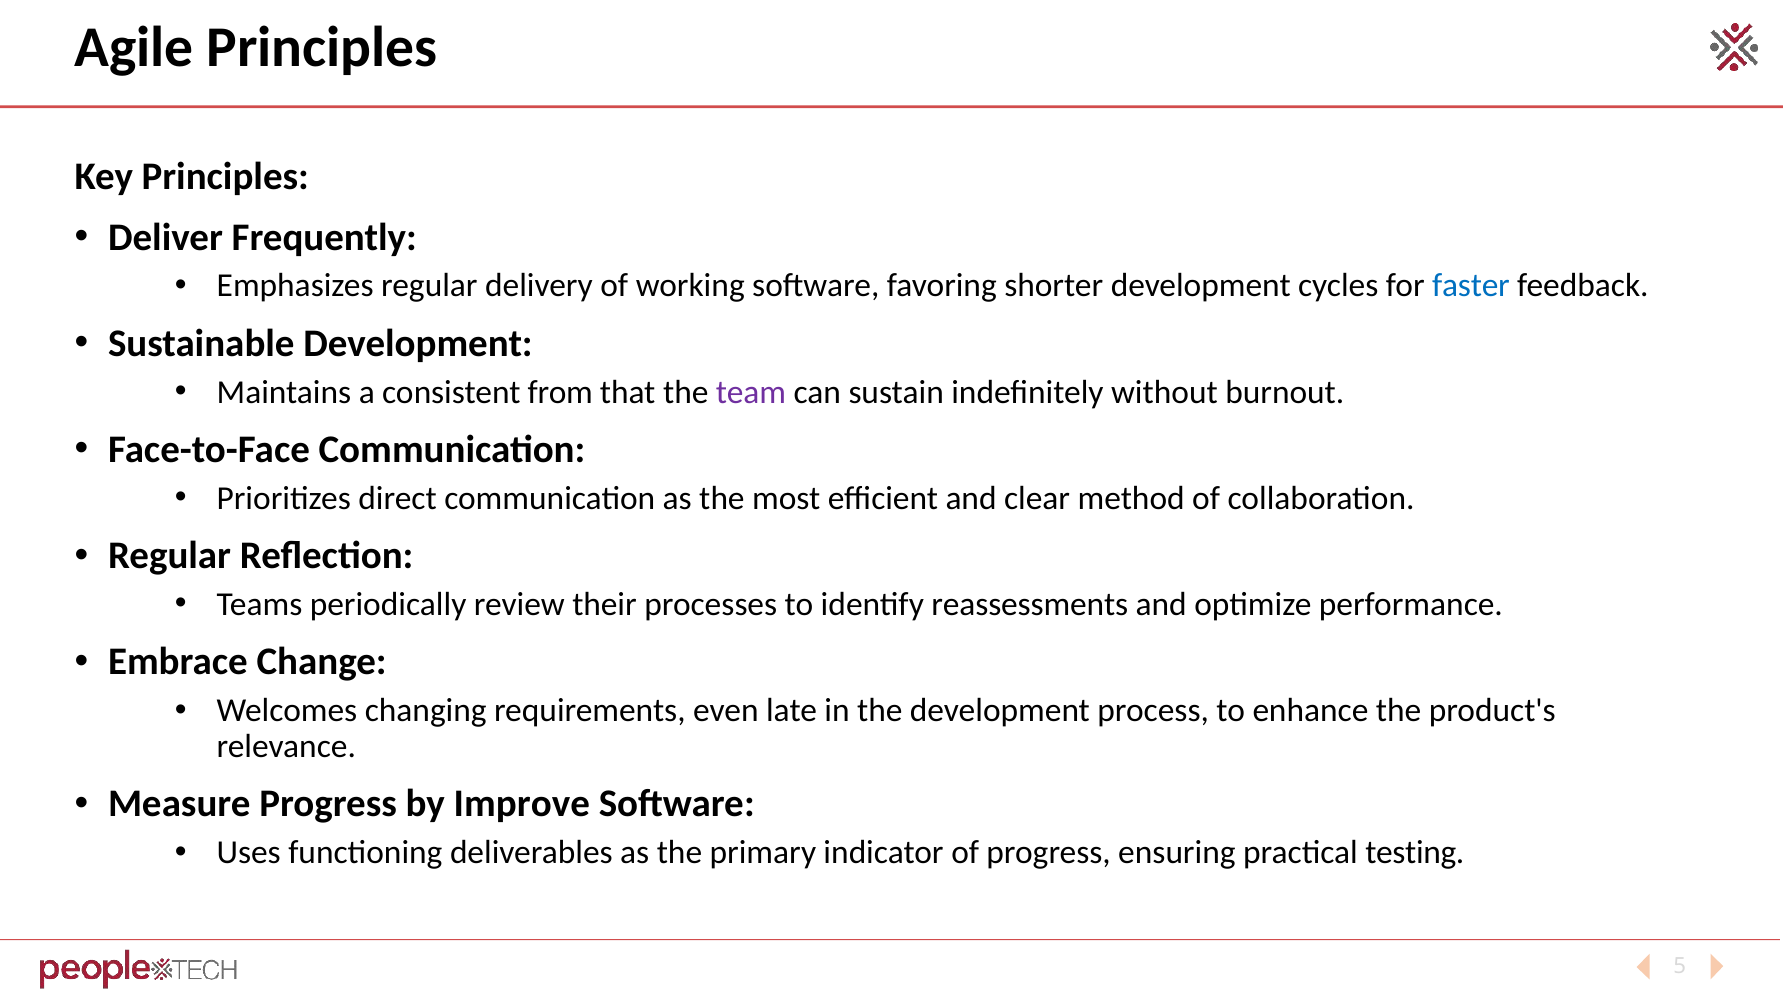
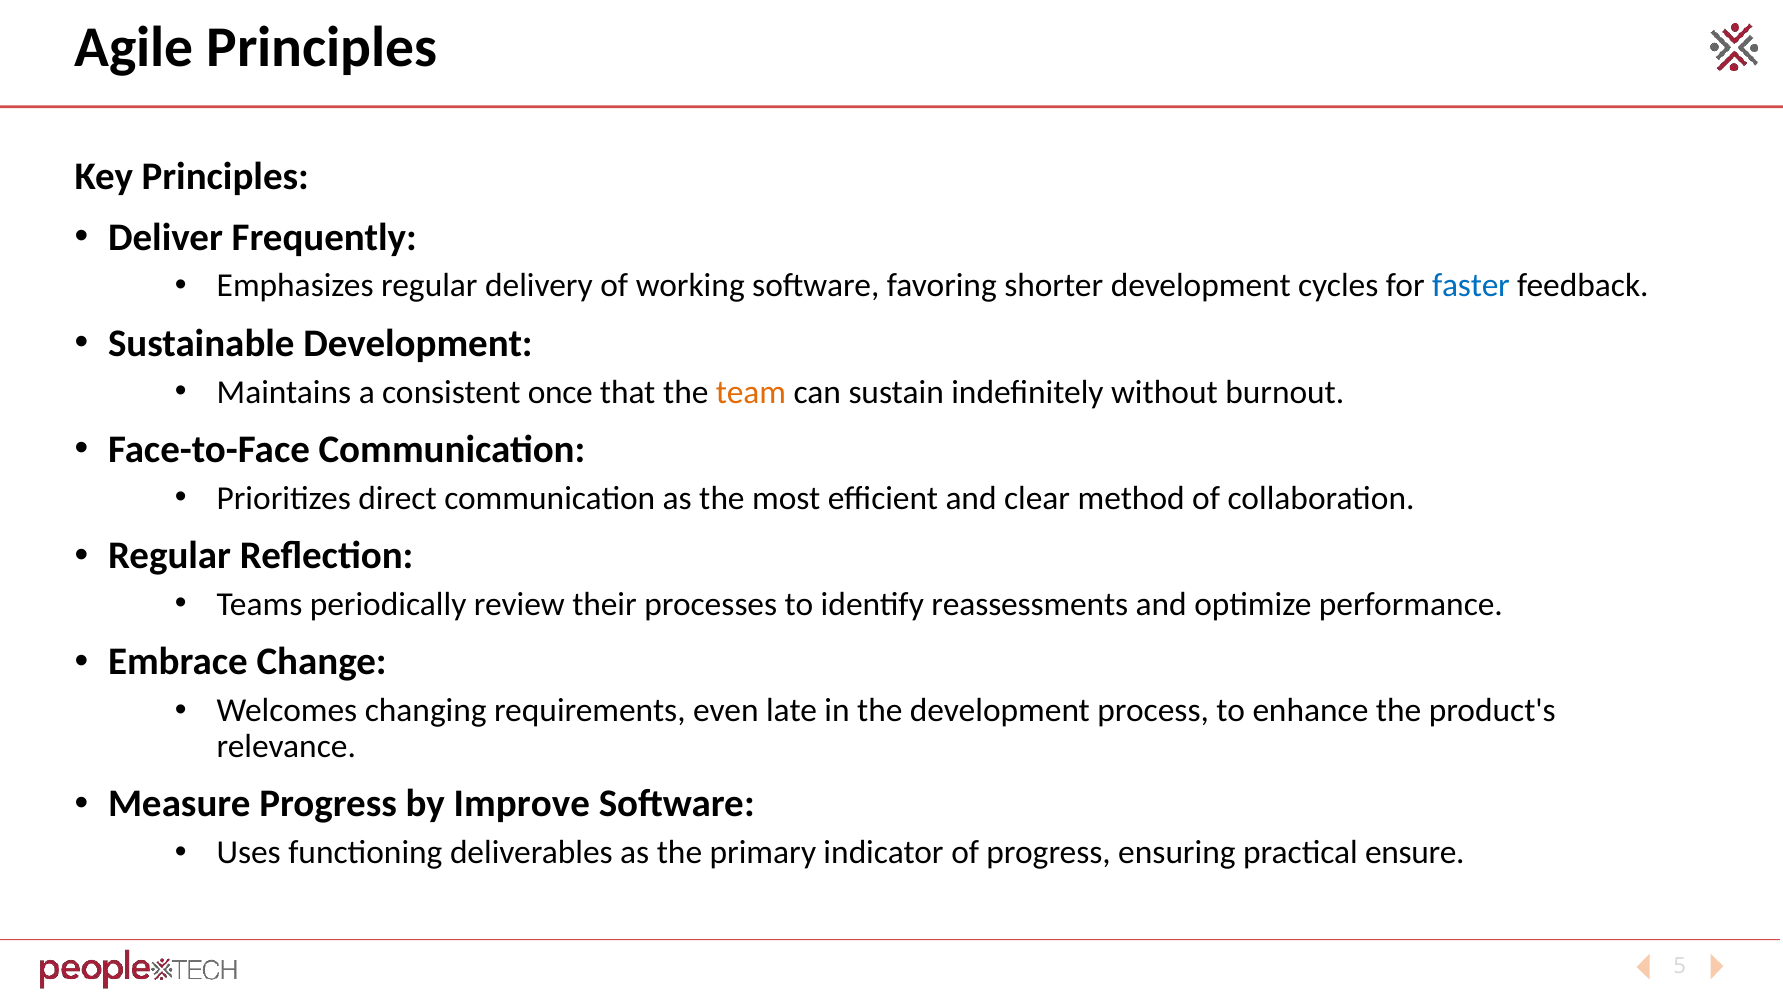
from: from -> once
team colour: purple -> orange
testing: testing -> ensure
